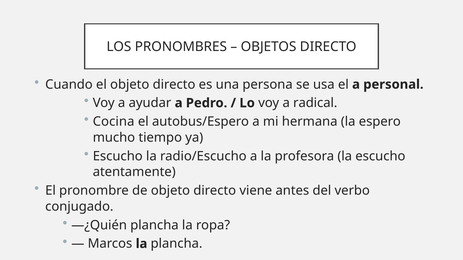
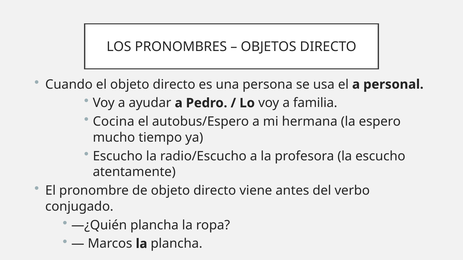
radical: radical -> familia
